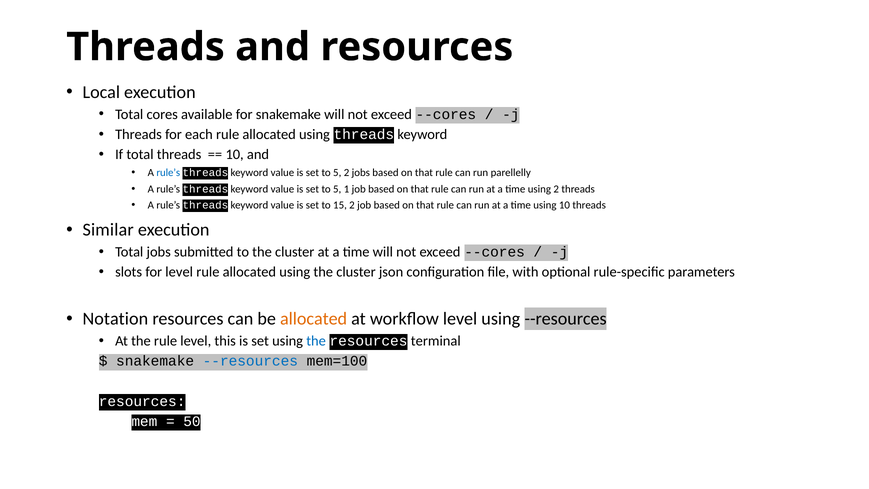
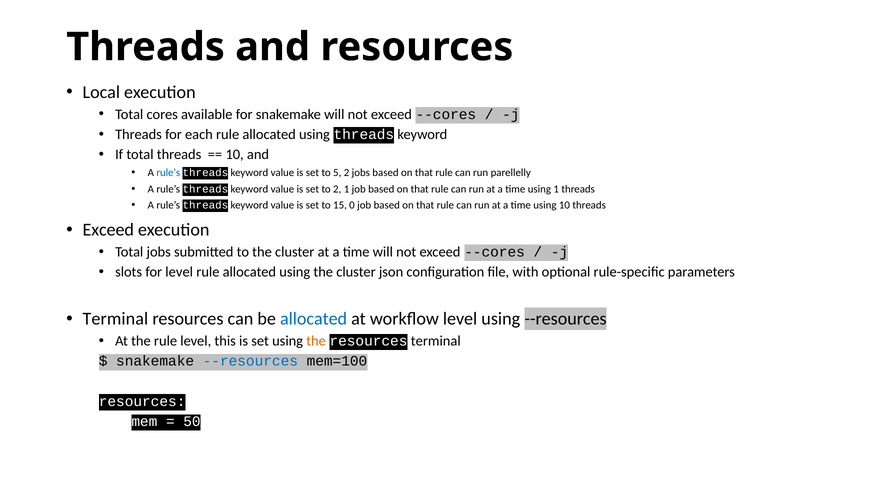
5 at (337, 189): 5 -> 2
using 2: 2 -> 1
15 2: 2 -> 0
Similar at (108, 230): Similar -> Exceed
Notation at (115, 319): Notation -> Terminal
allocated at (314, 319) colour: orange -> blue
the at (316, 341) colour: blue -> orange
